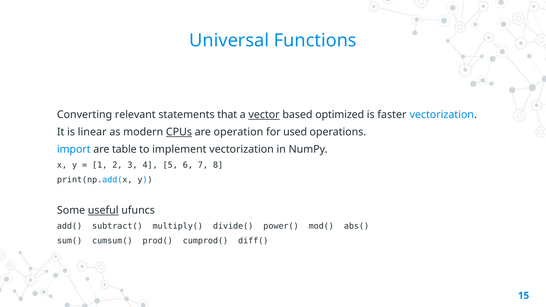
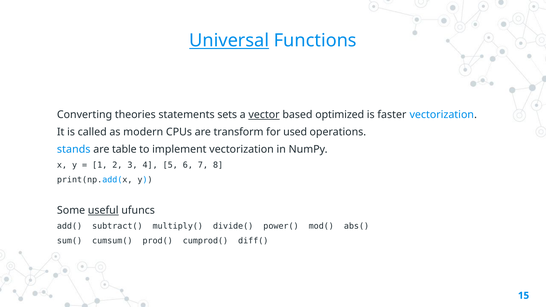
Universal underline: none -> present
relevant: relevant -> theories
that: that -> sets
linear: linear -> called
CPUs underline: present -> none
operation: operation -> transform
import: import -> stands
